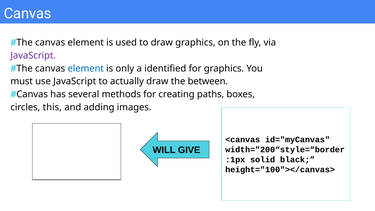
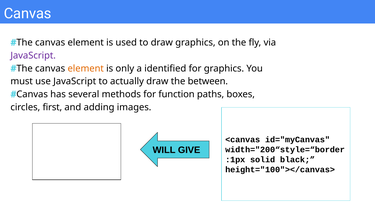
element at (86, 68) colour: blue -> orange
creating: creating -> function
this: this -> first
